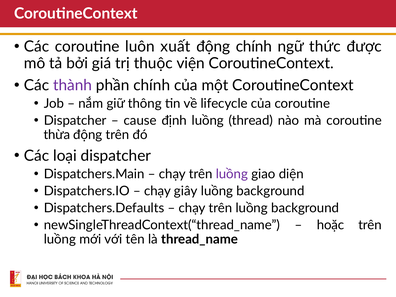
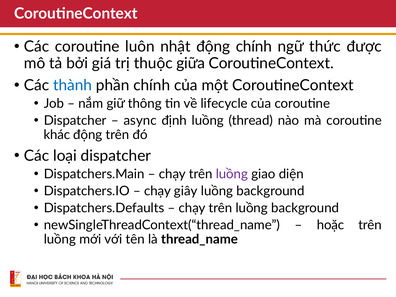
xuất: xuất -> nhật
viện: viện -> giữa
thành colour: purple -> blue
cause: cause -> async
thừa: thừa -> khác
